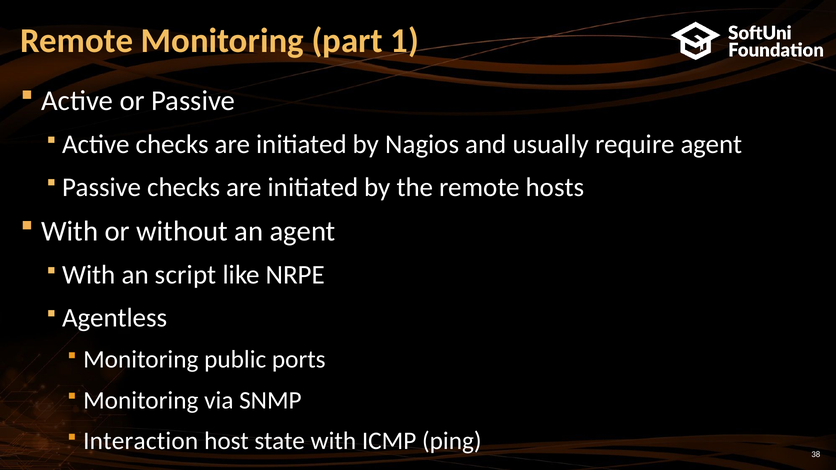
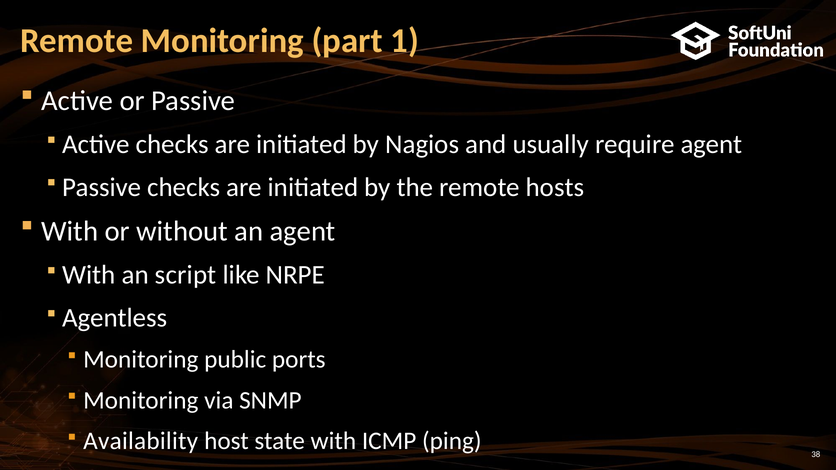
Interaction: Interaction -> Availability
